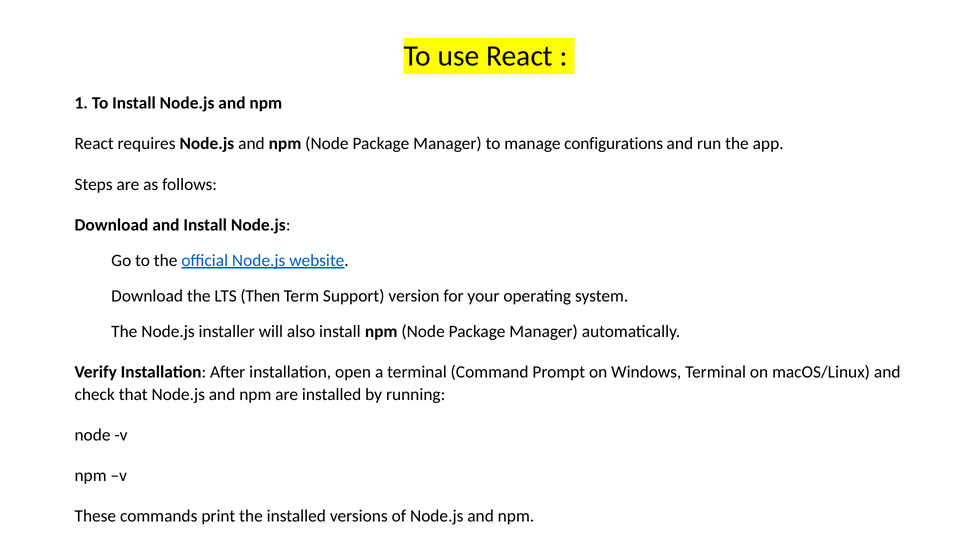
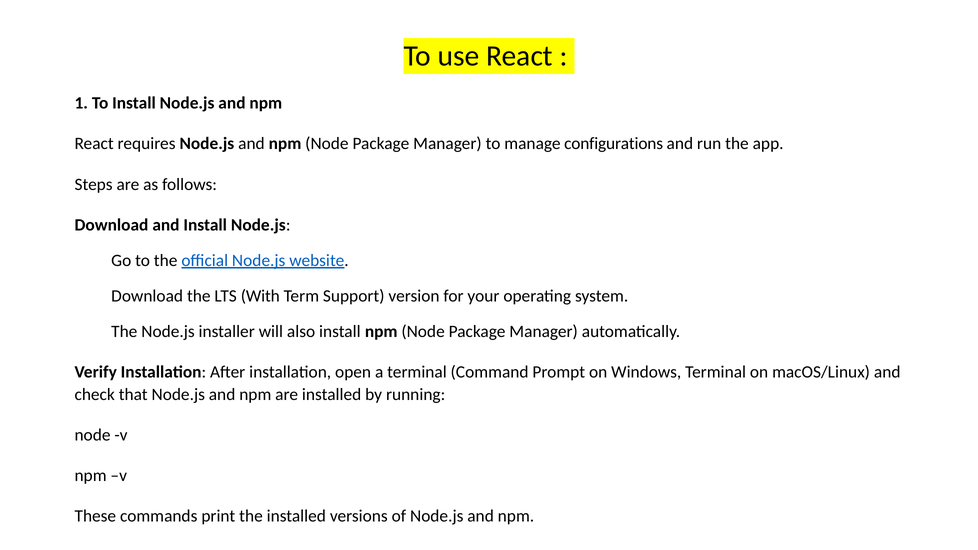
Then: Then -> With
